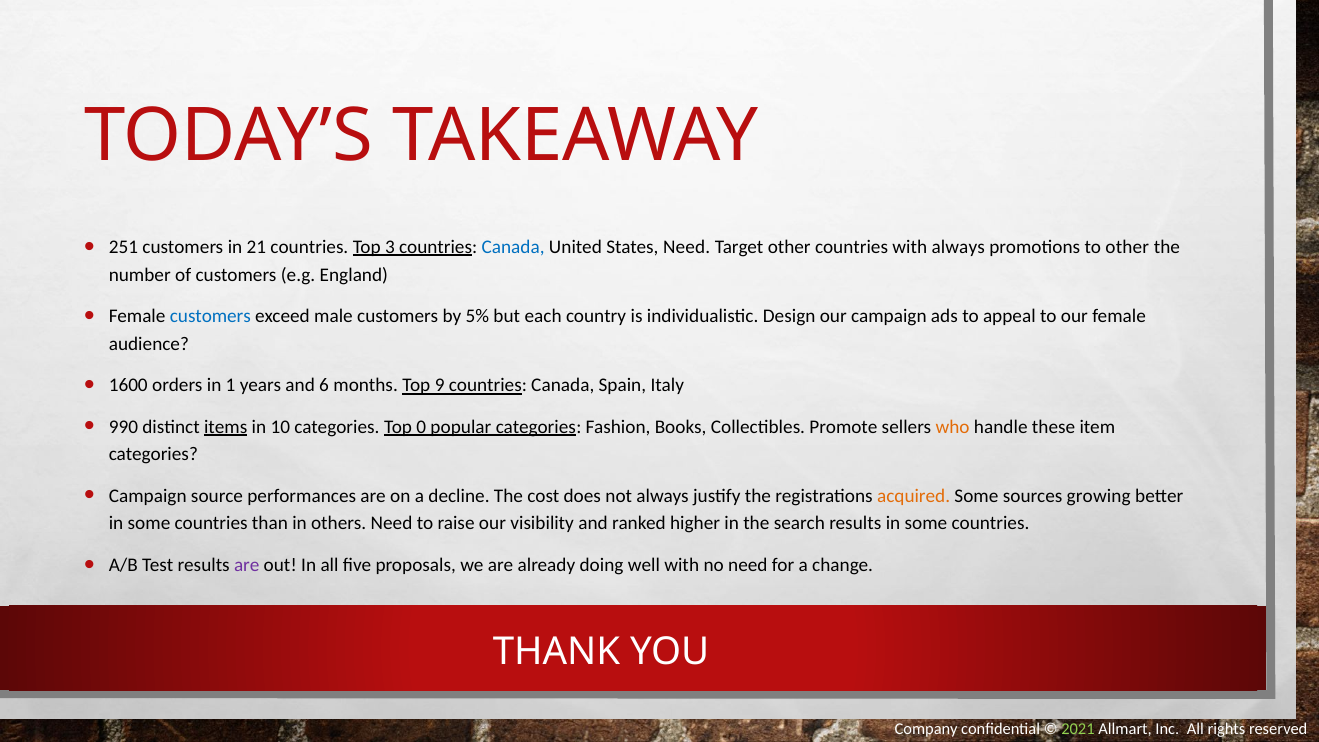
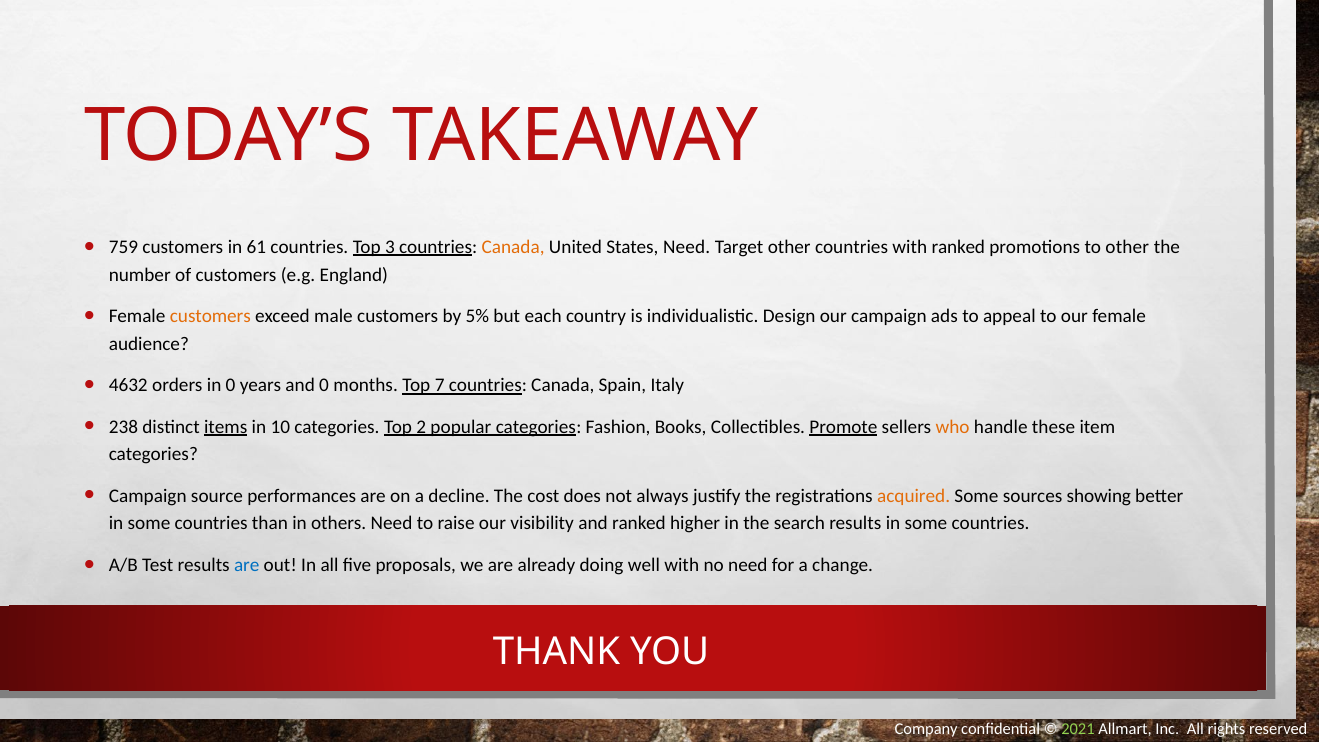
251: 251 -> 759
21: 21 -> 61
Canada at (513, 247) colour: blue -> orange
with always: always -> ranked
customers at (210, 316) colour: blue -> orange
1600: 1600 -> 4632
in 1: 1 -> 0
and 6: 6 -> 0
9: 9 -> 7
990: 990 -> 238
0: 0 -> 2
Promote underline: none -> present
growing: growing -> showing
are at (247, 565) colour: purple -> blue
